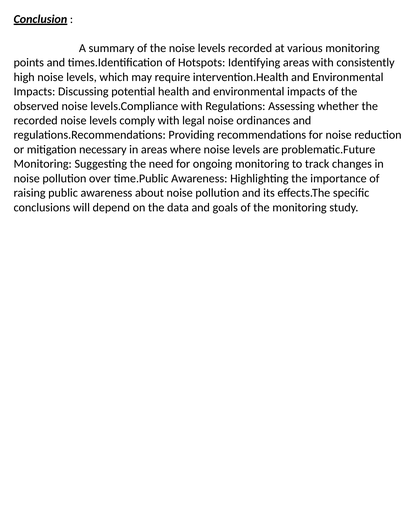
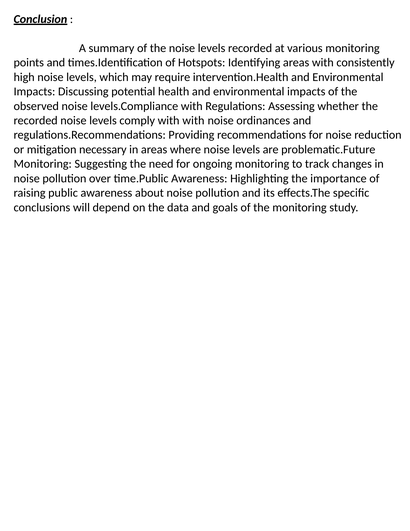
with legal: legal -> with
